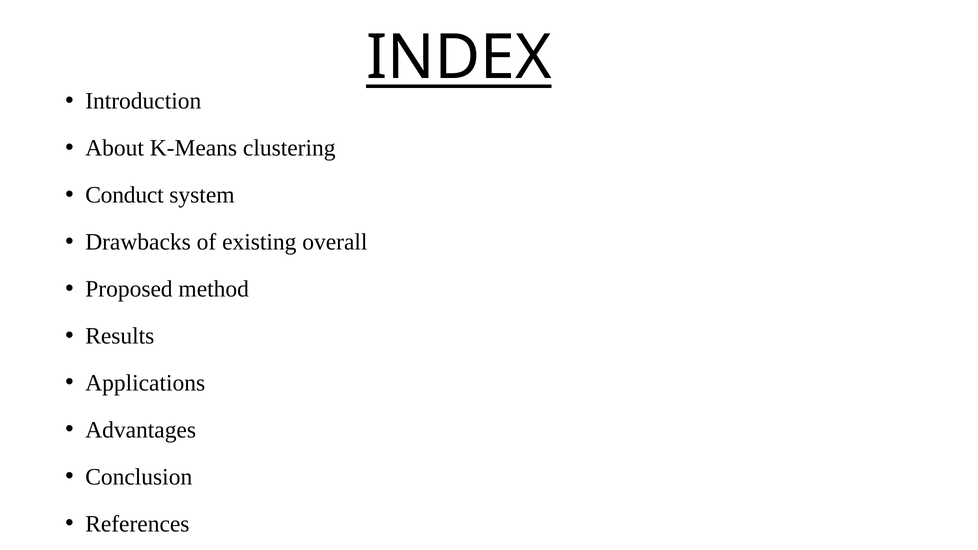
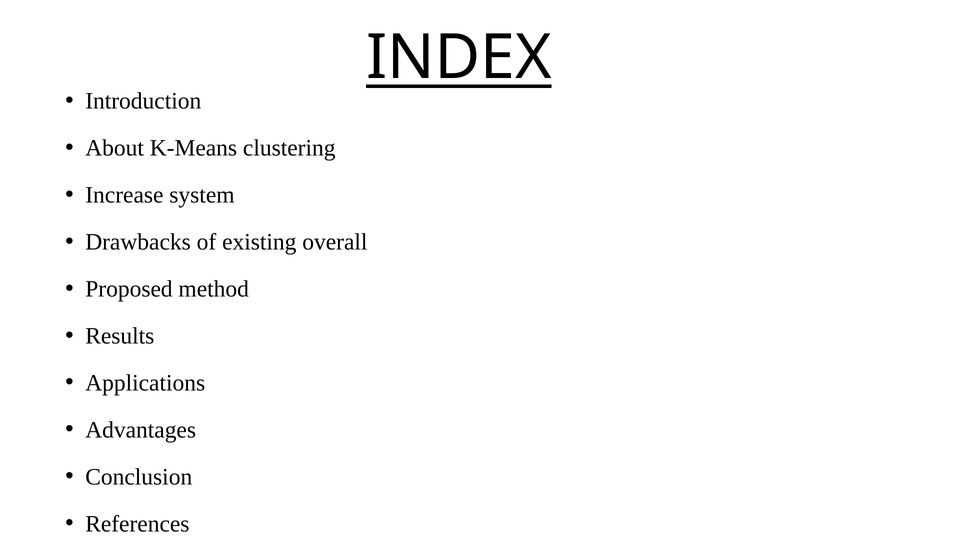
Conduct: Conduct -> Increase
